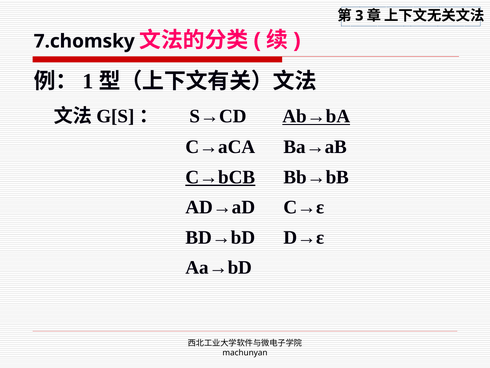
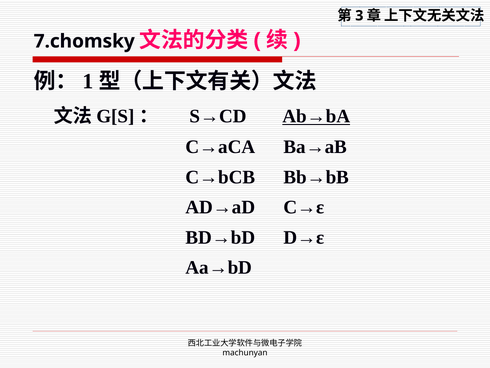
C→bCB underline: present -> none
